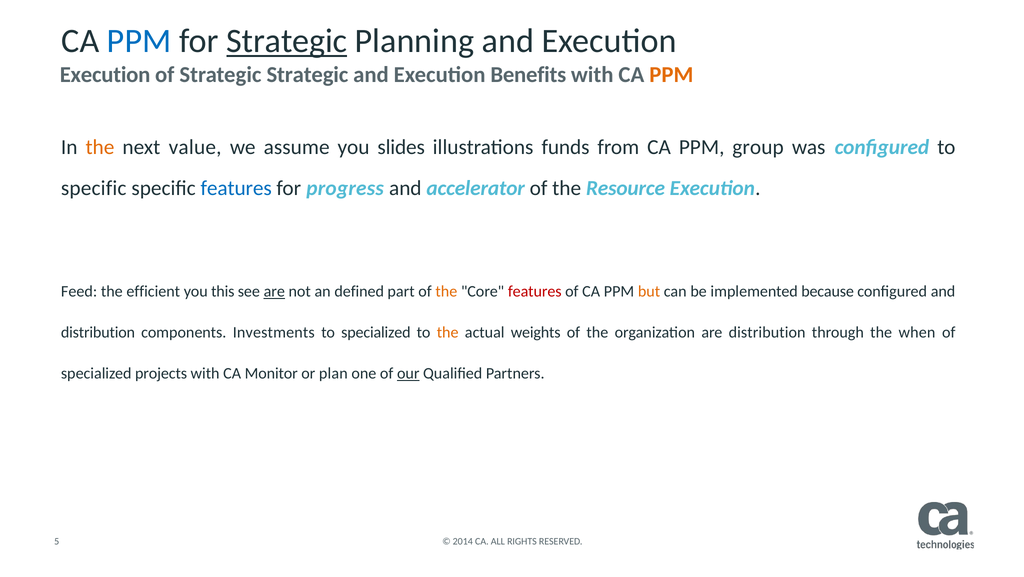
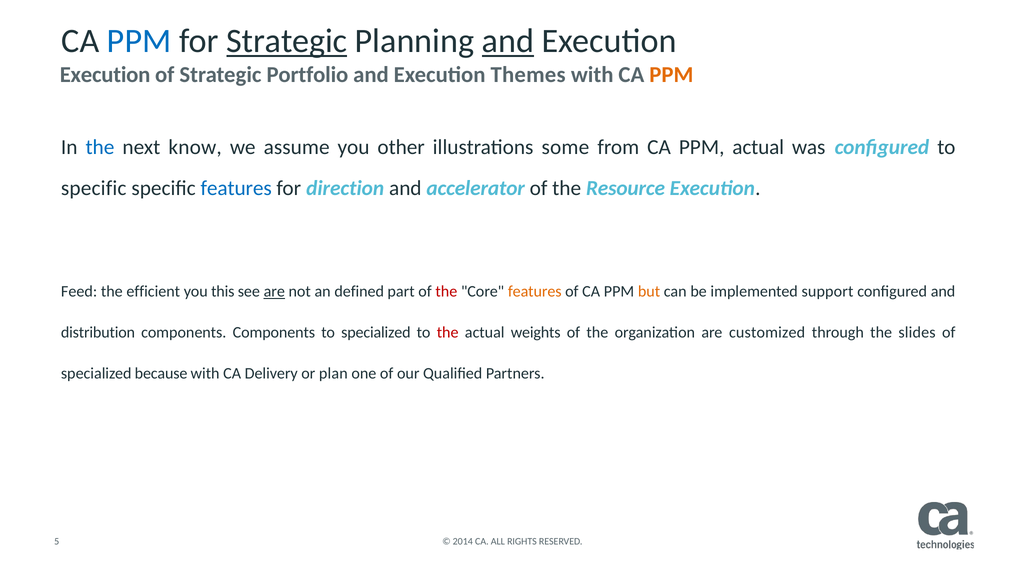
and at (508, 41) underline: none -> present
Strategic Strategic: Strategic -> Portfolio
Benefits: Benefits -> Themes
the at (100, 147) colour: orange -> blue
value: value -> know
slides: slides -> other
funds: funds -> some
PPM group: group -> actual
progress: progress -> direction
the at (446, 291) colour: orange -> red
features at (535, 291) colour: red -> orange
because: because -> support
components Investments: Investments -> Components
the at (448, 332) colour: orange -> red
are distribution: distribution -> customized
when: when -> slides
projects: projects -> because
Monitor: Monitor -> Delivery
our underline: present -> none
